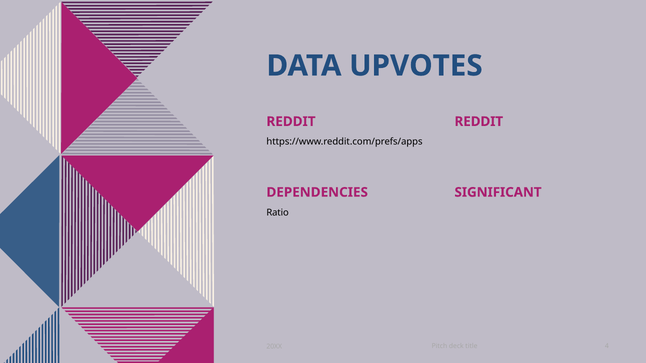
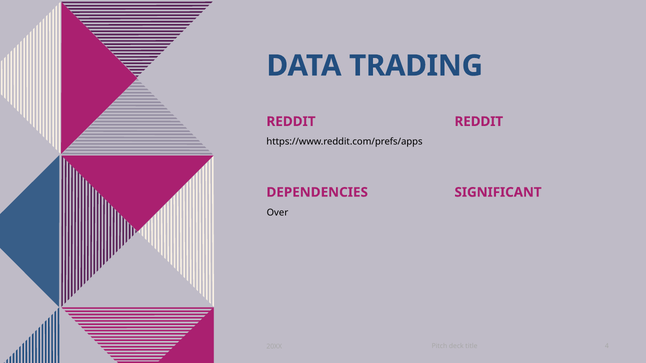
UPVOTES: UPVOTES -> TRADING
Ratio: Ratio -> Over
